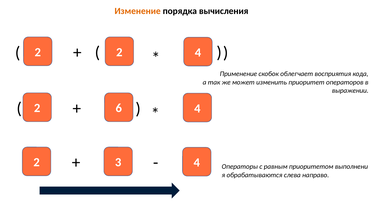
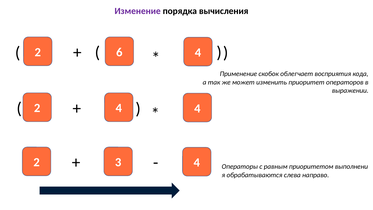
Изменение colour: orange -> purple
2 2: 2 -> 6
2 6: 6 -> 4
